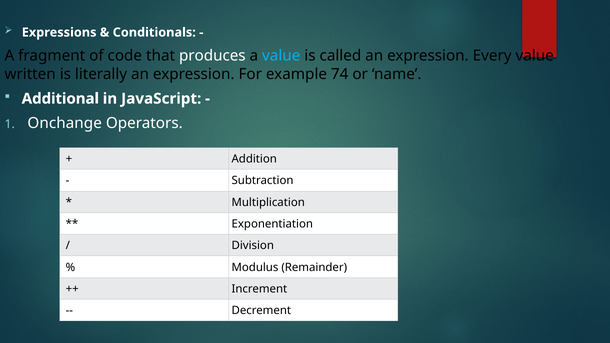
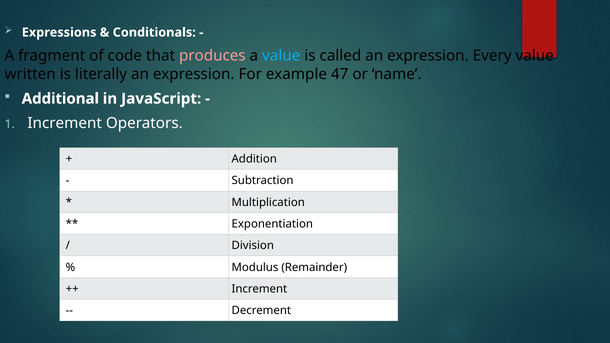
produces colour: white -> pink
74: 74 -> 47
Onchange at (65, 123): Onchange -> Increment
